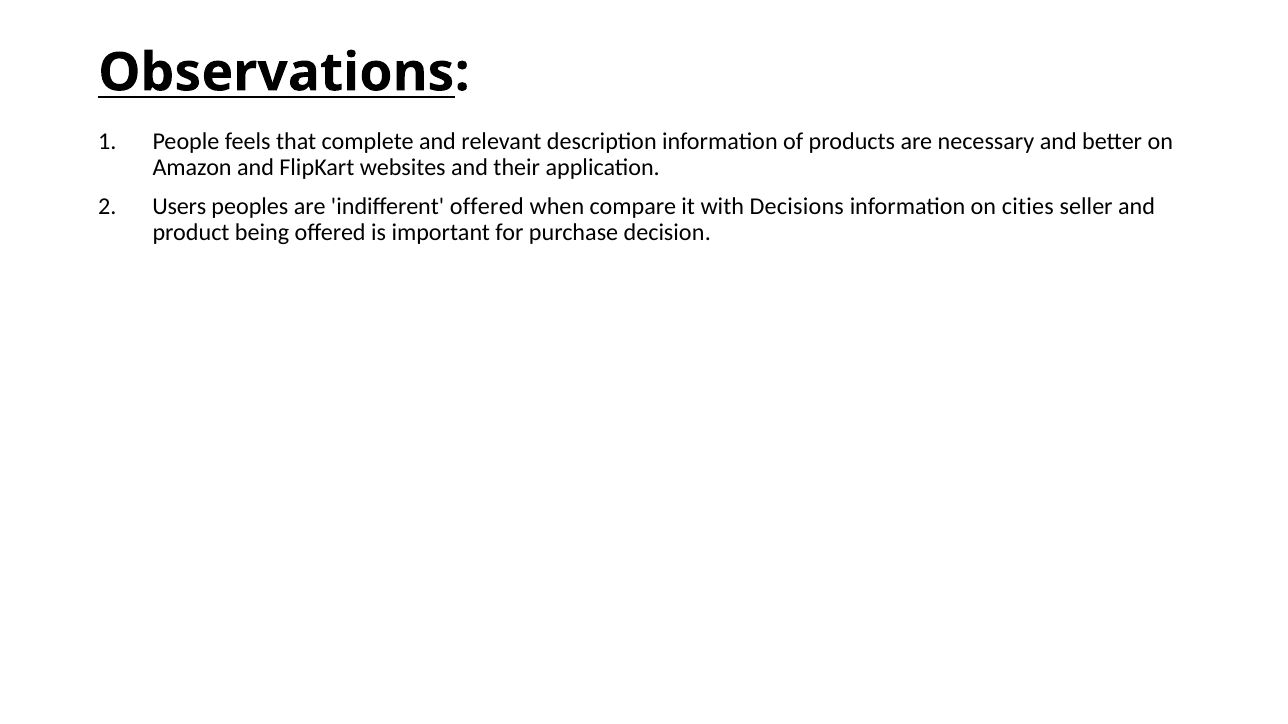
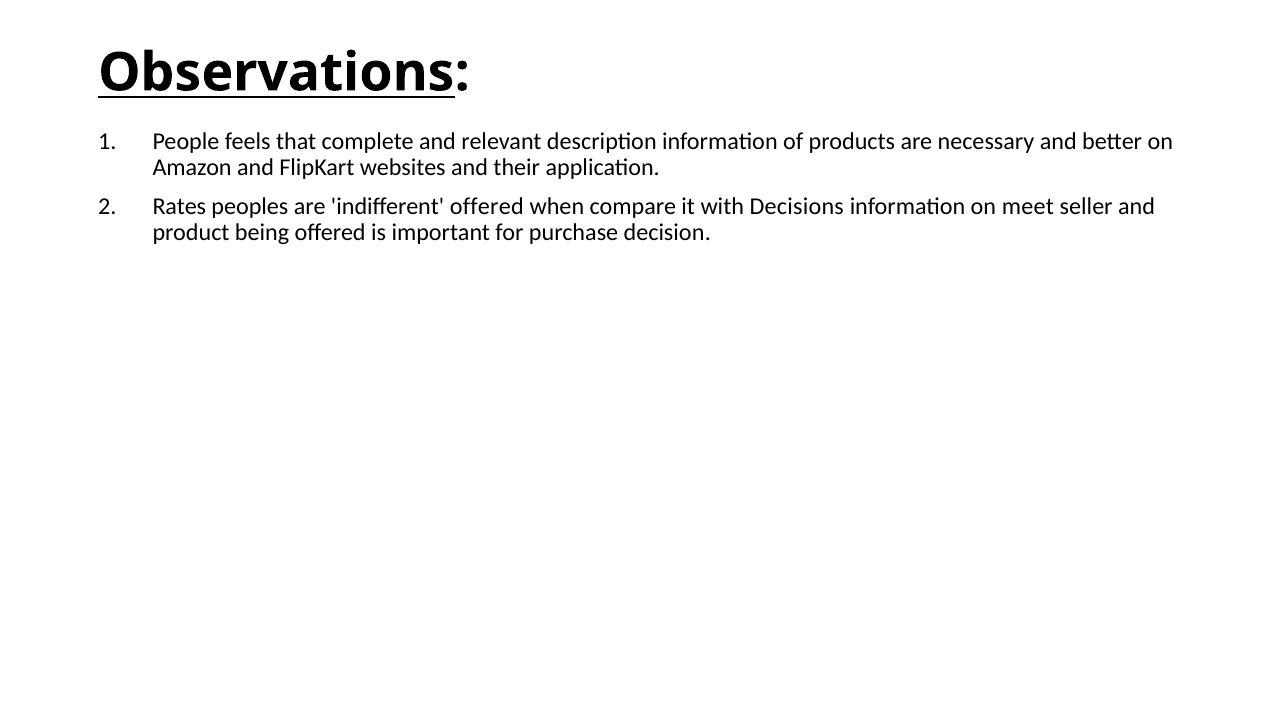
Users: Users -> Rates
cities: cities -> meet
